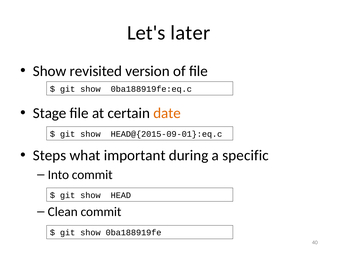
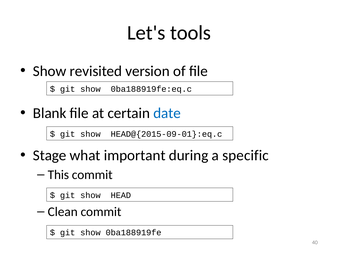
later: later -> tools
Stage: Stage -> Blank
date colour: orange -> blue
Steps: Steps -> Stage
Into: Into -> This
